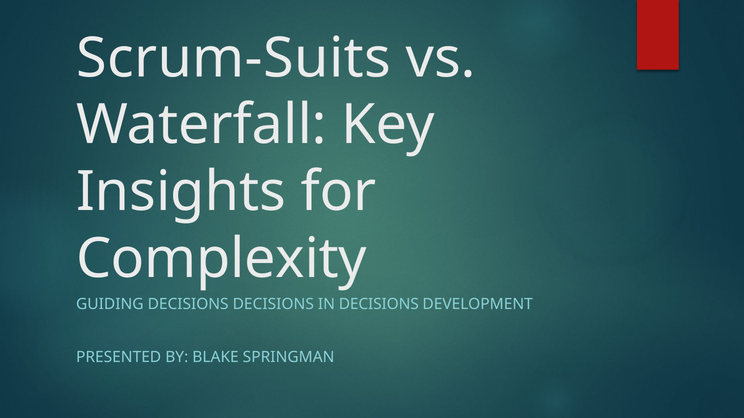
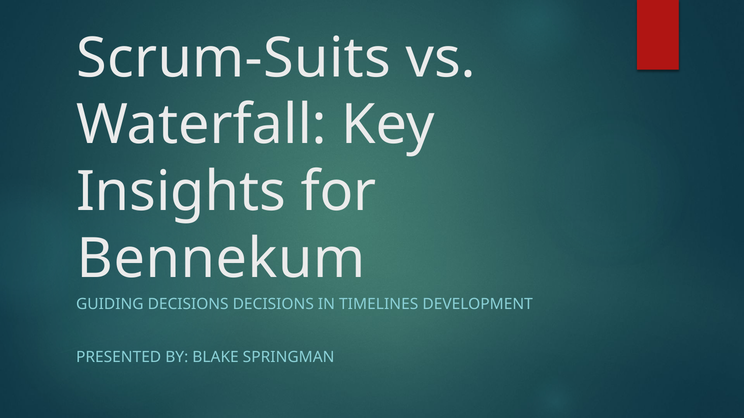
Complexity: Complexity -> Bennekum
IN DECISIONS: DECISIONS -> TIMELINES
